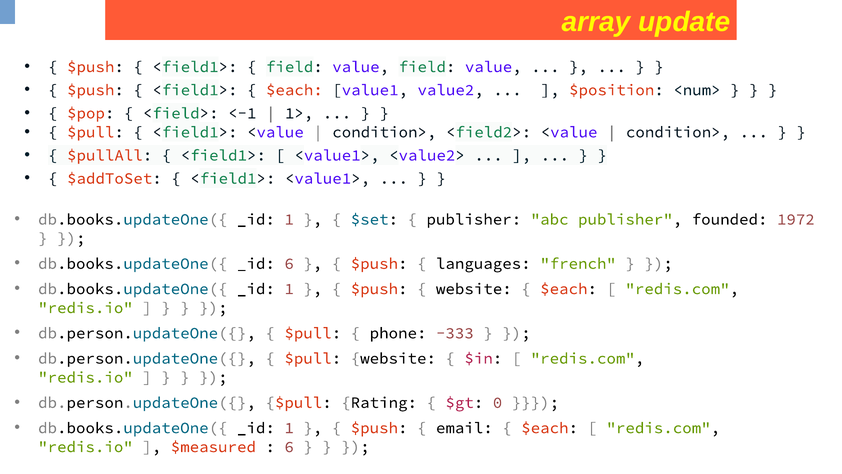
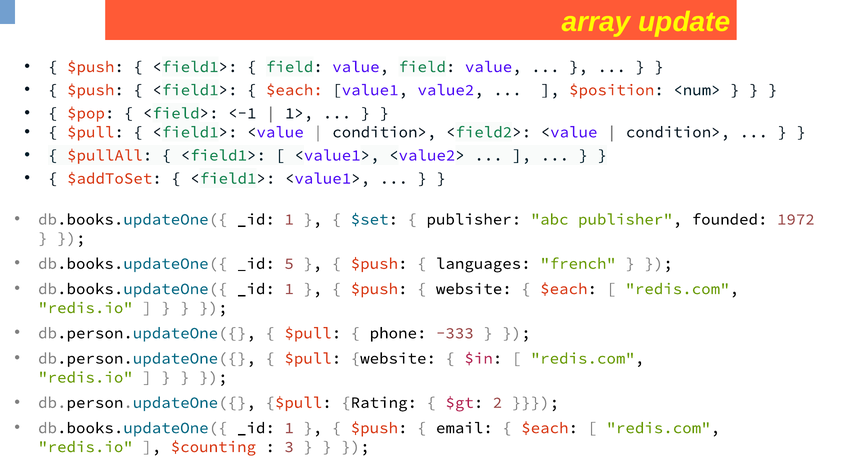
_id 6: 6 -> 5
0: 0 -> 2
$measured: $measured -> $counting
6 at (289, 447): 6 -> 3
